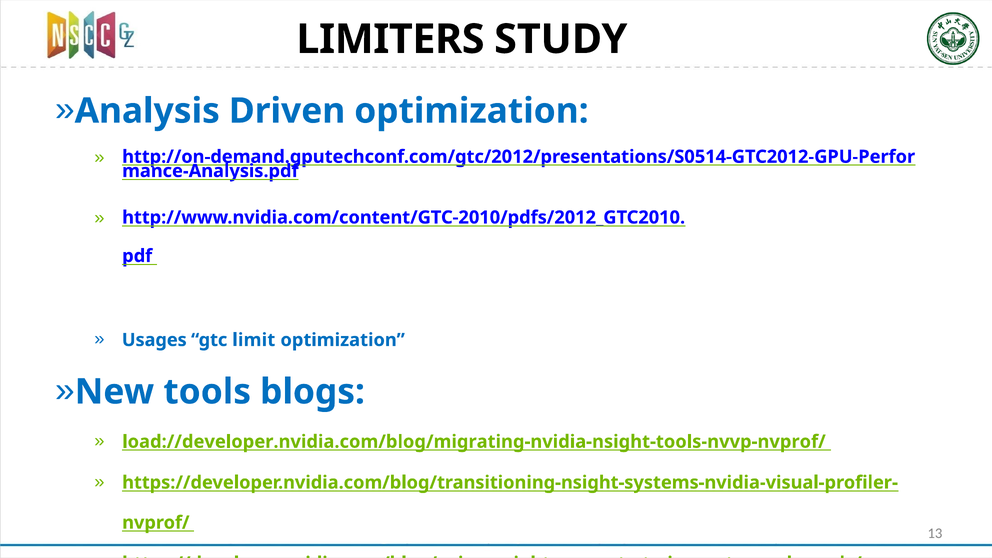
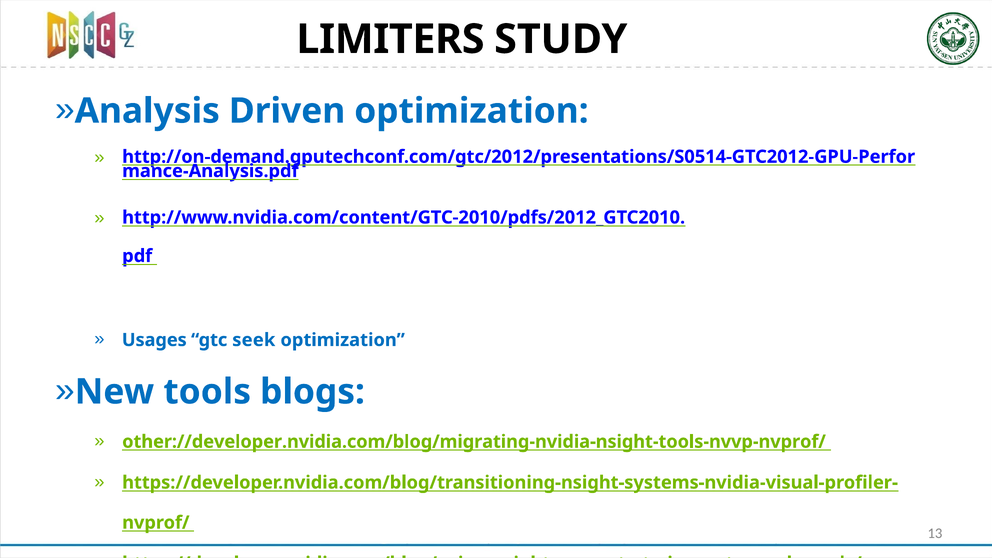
limit: limit -> seek
load://developer.nvidia.com/blog/migrating-nvidia-nsight-tools-nvvp-nvprof/: load://developer.nvidia.com/blog/migrating-nvidia-nsight-tools-nvvp-nvprof/ -> other://developer.nvidia.com/blog/migrating-nvidia-nsight-tools-nvvp-nvprof/
